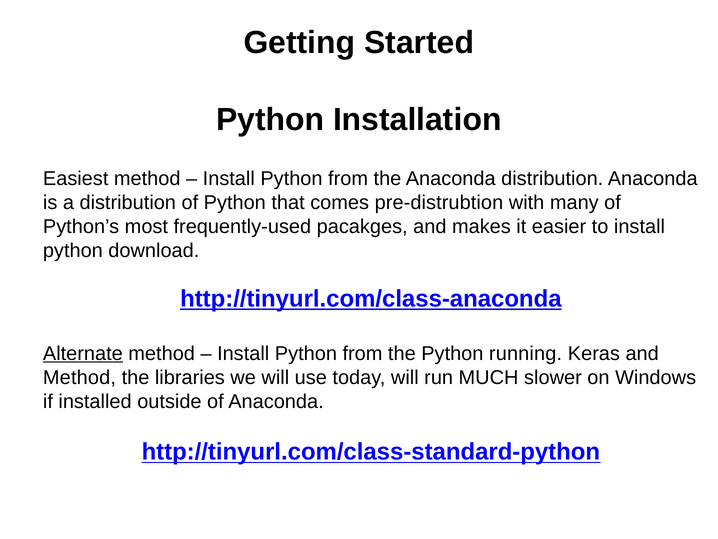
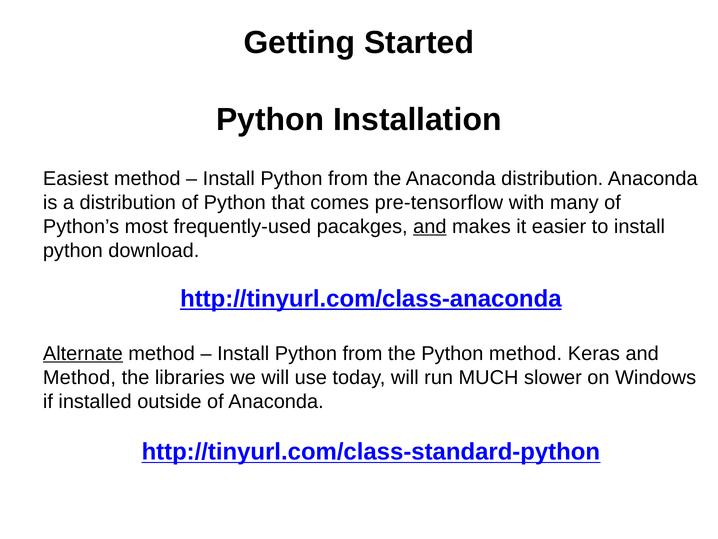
pre-distrubtion: pre-distrubtion -> pre-tensorflow
and at (430, 226) underline: none -> present
Python running: running -> method
